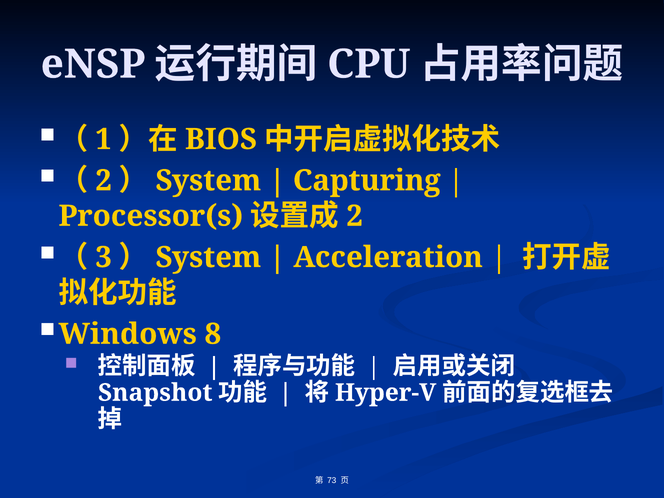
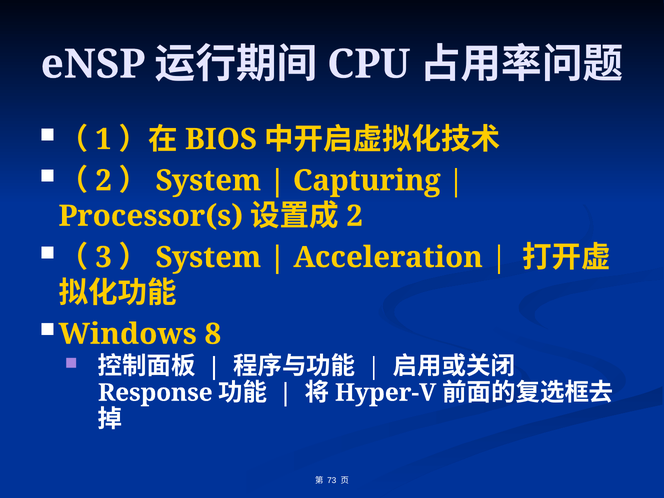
Snapshot: Snapshot -> Response
